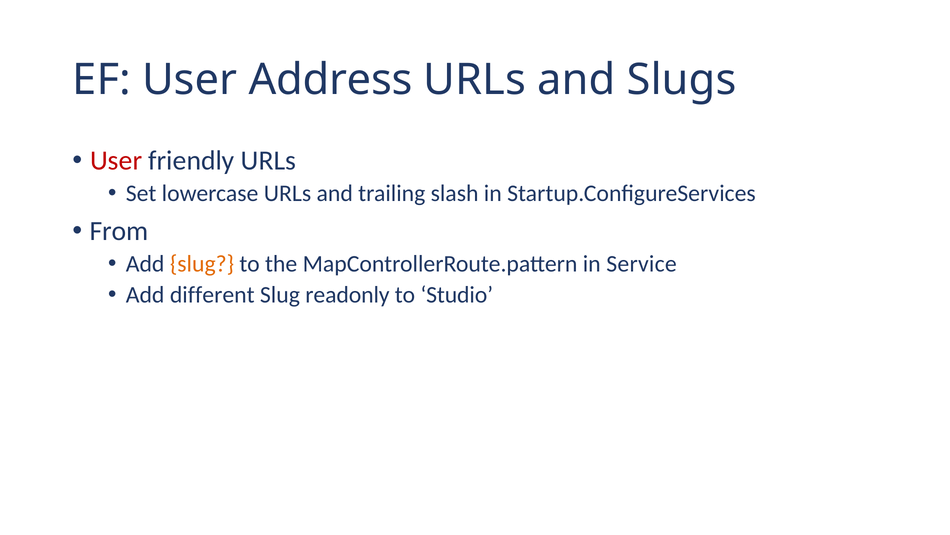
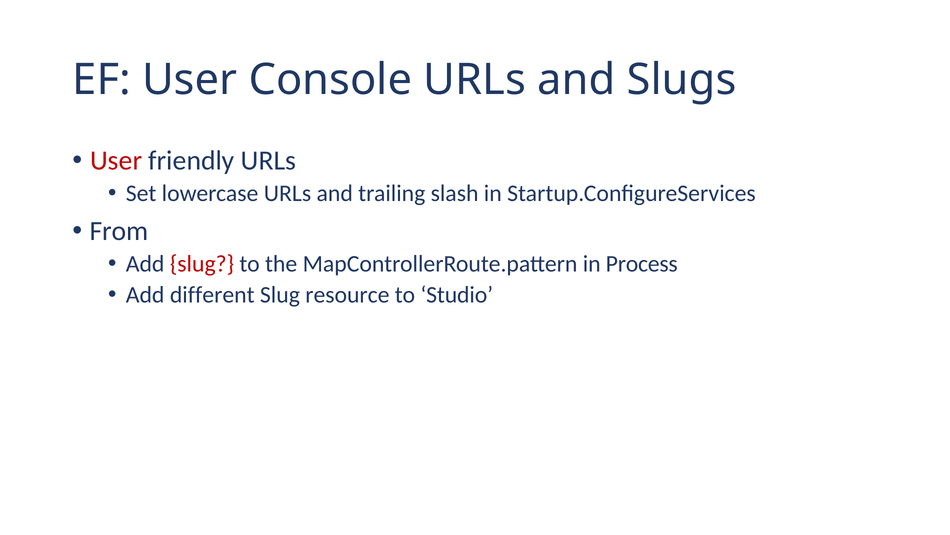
Address: Address -> Console
slug at (202, 264) colour: orange -> red
Service: Service -> Process
readonly: readonly -> resource
